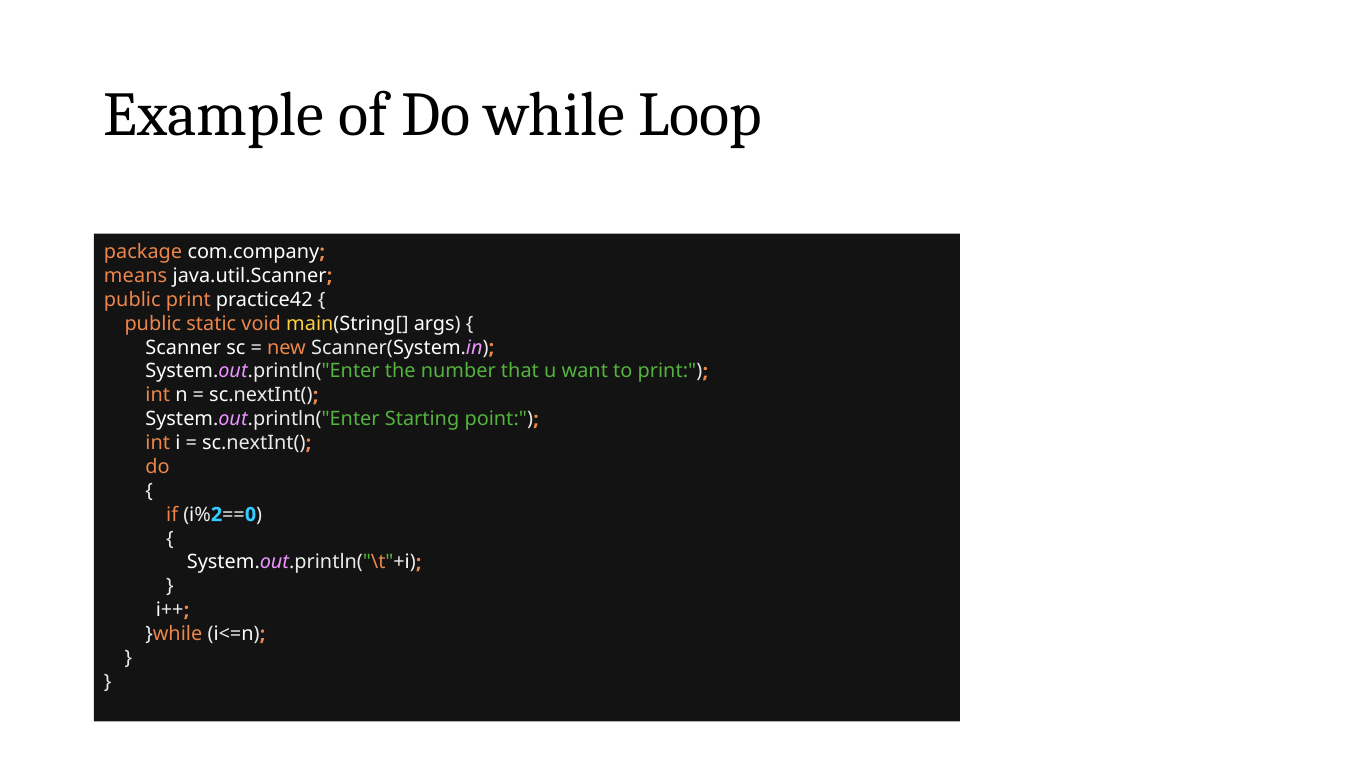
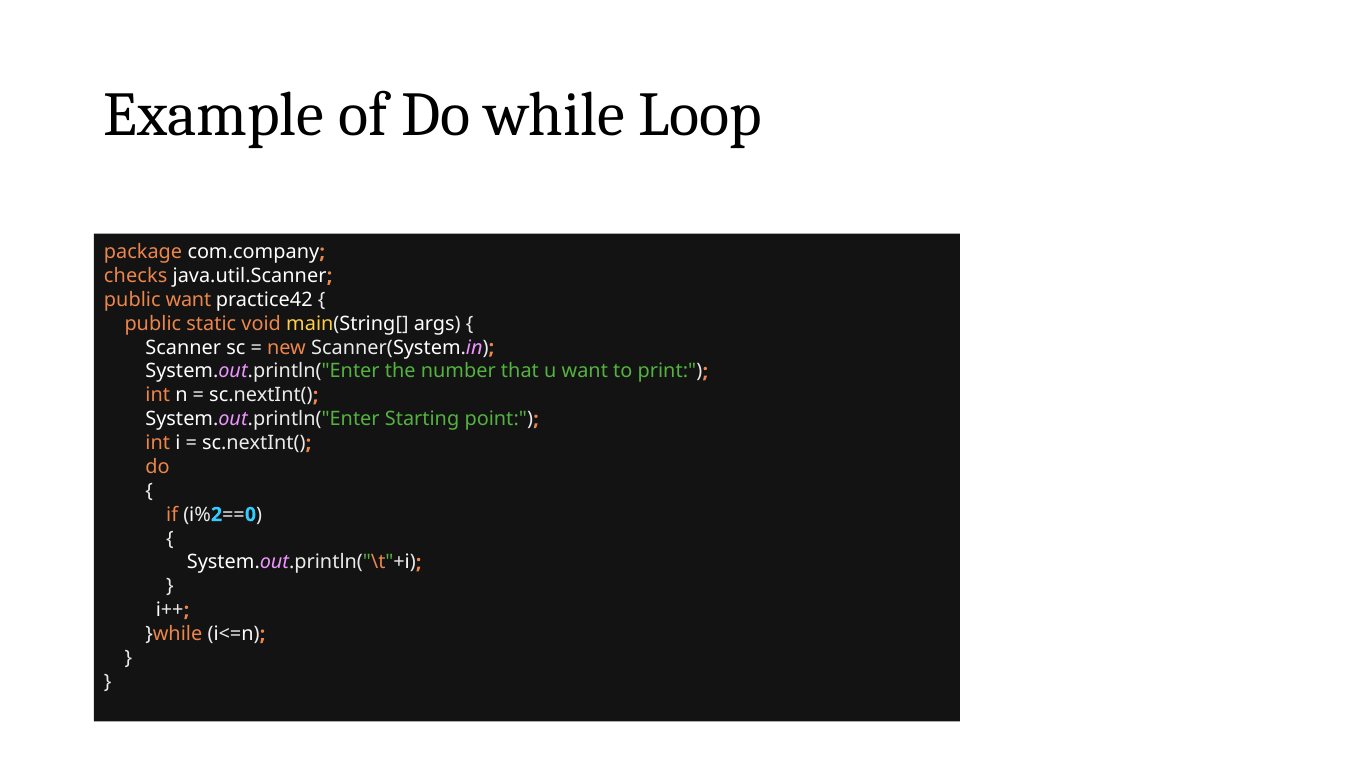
means: means -> checks
public print: print -> want
